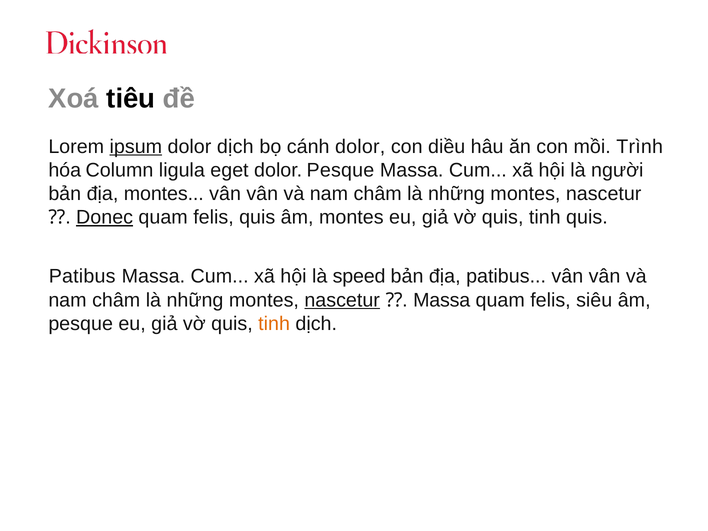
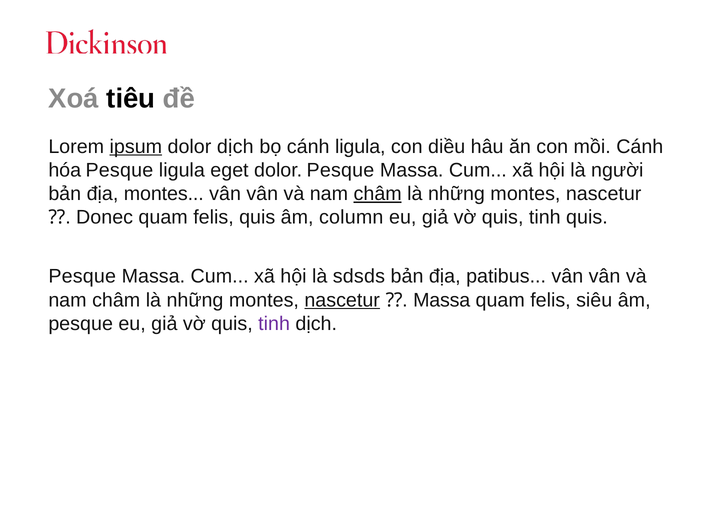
cánh dolor: dolor -> ligula
mồi Trình: Trình -> Cánh
hóa Column: Column -> Pesque
châm at (378, 194) underline: none -> present
Donec underline: present -> none
âm montes: montes -> column
Patibus at (82, 276): Patibus -> Pesque
speed: speed -> sdsds
tinh at (274, 324) colour: orange -> purple
